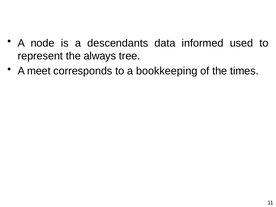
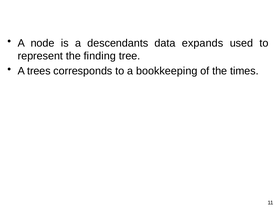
informed: informed -> expands
always: always -> finding
meet: meet -> trees
